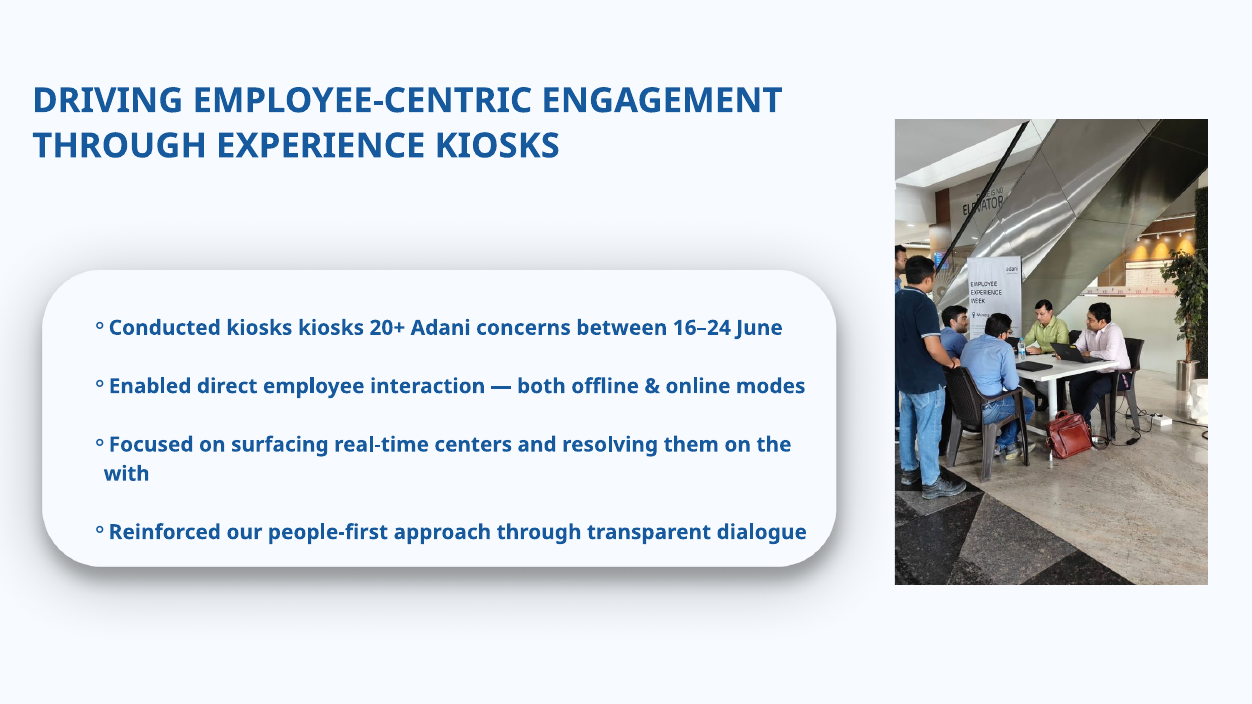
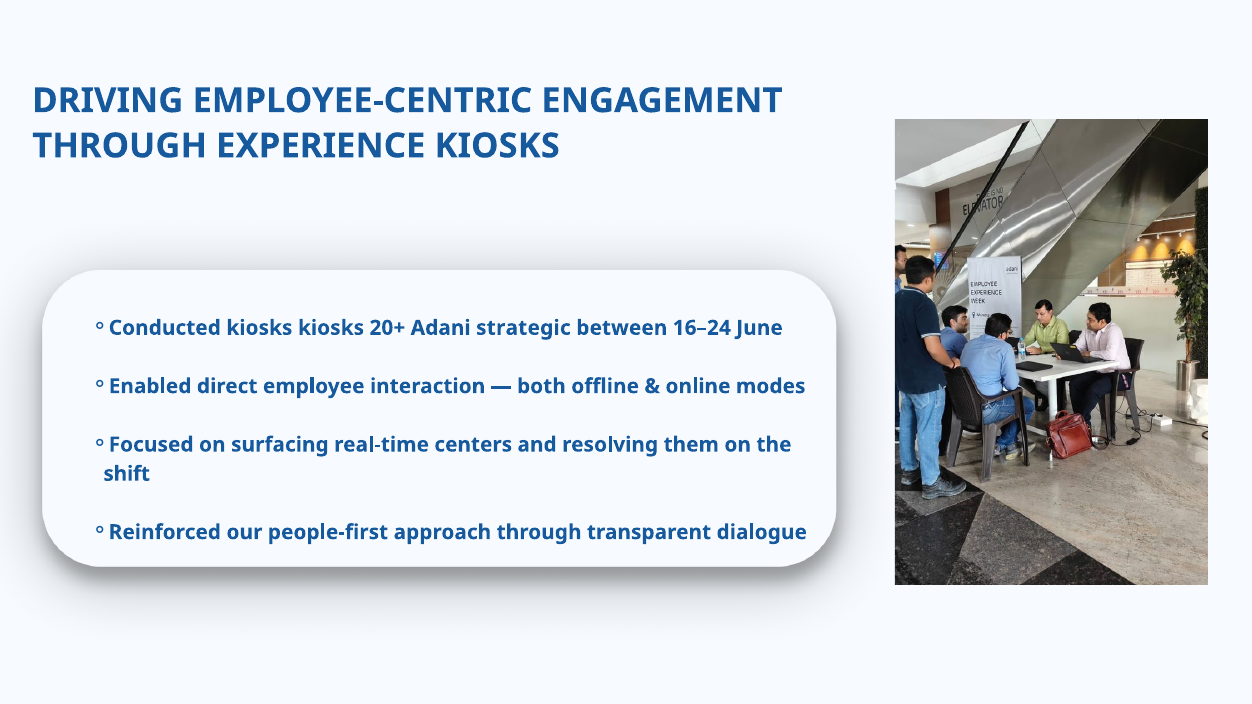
concerns: concerns -> strategic
with: with -> shift
